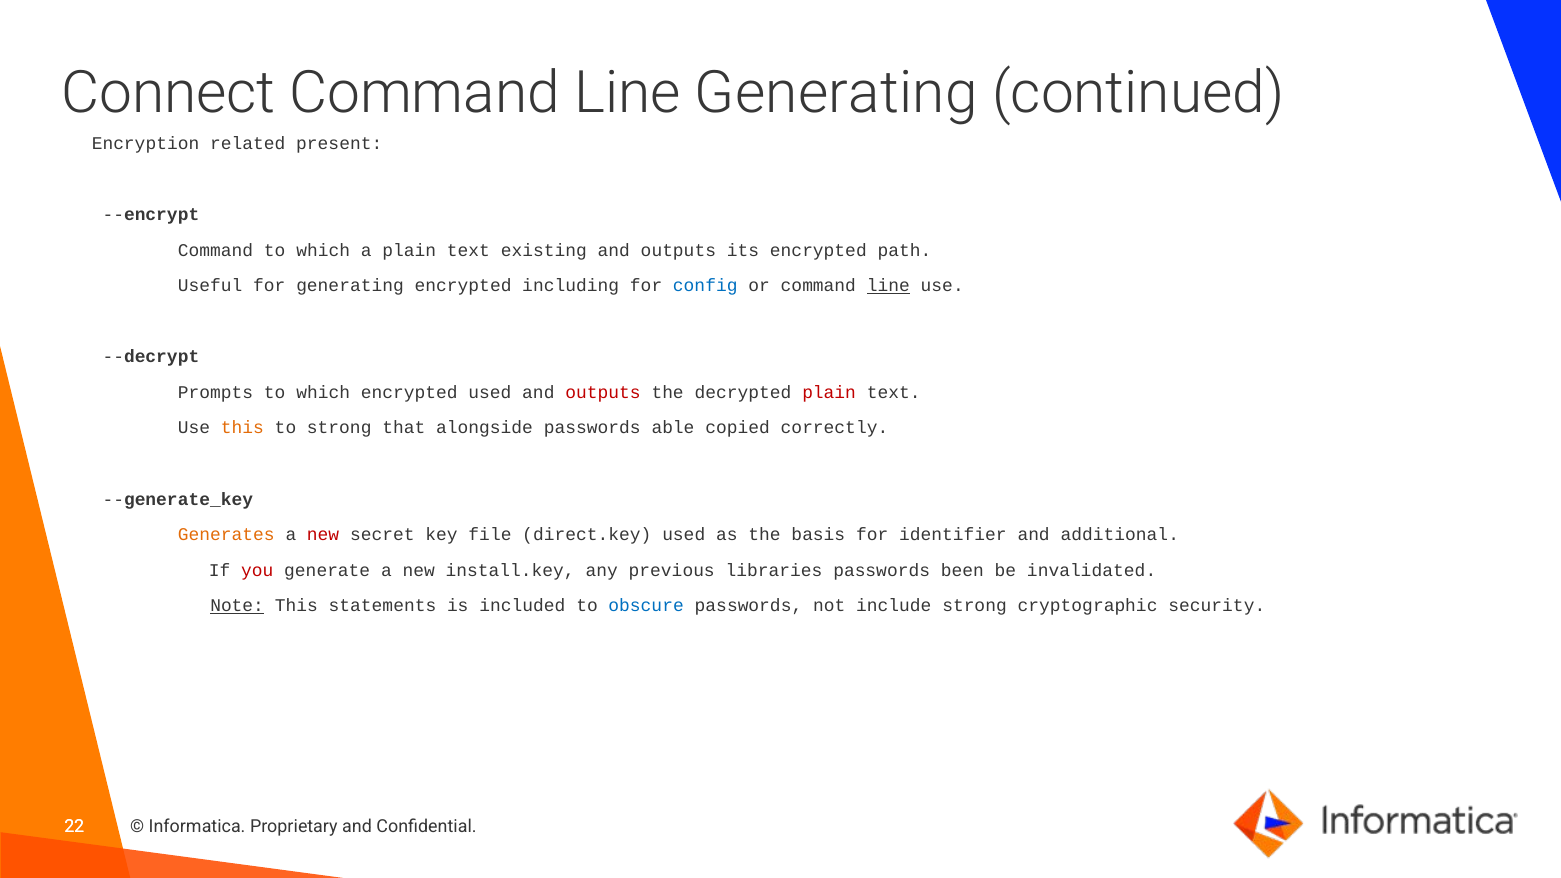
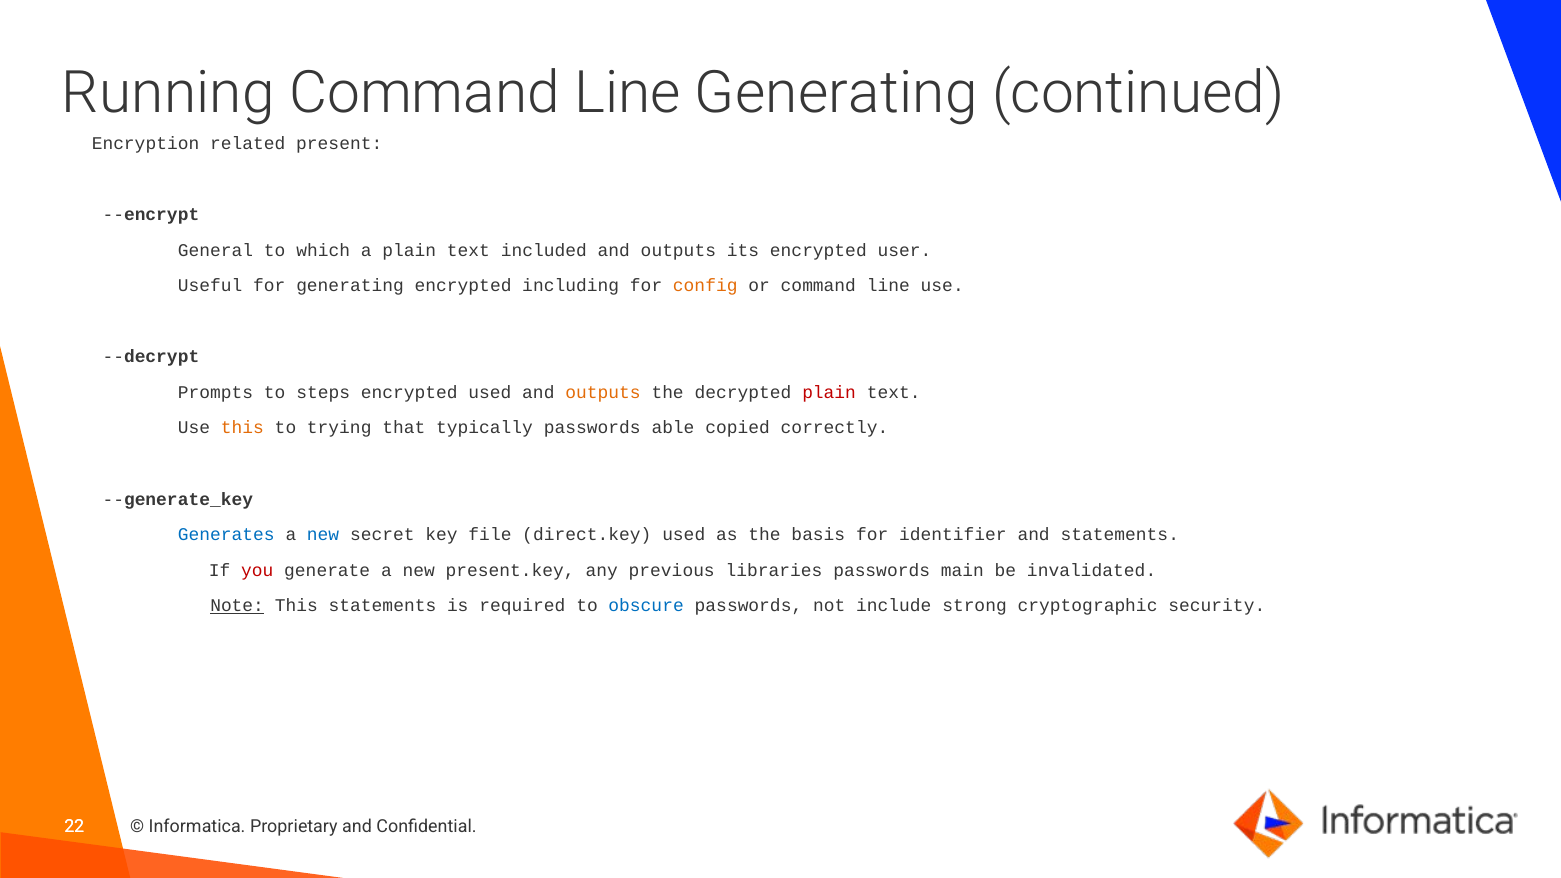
Connect: Connect -> Running
Command at (215, 250): Command -> General
existing: existing -> included
path: path -> user
config colour: blue -> orange
line at (888, 286) underline: present -> none
Prompts to which: which -> steps
outputs at (603, 393) colour: red -> orange
to strong: strong -> trying
alongside: alongside -> typically
Generates colour: orange -> blue
new at (323, 535) colour: red -> blue
and additional: additional -> statements
install.key: install.key -> present.key
been: been -> main
included: included -> required
